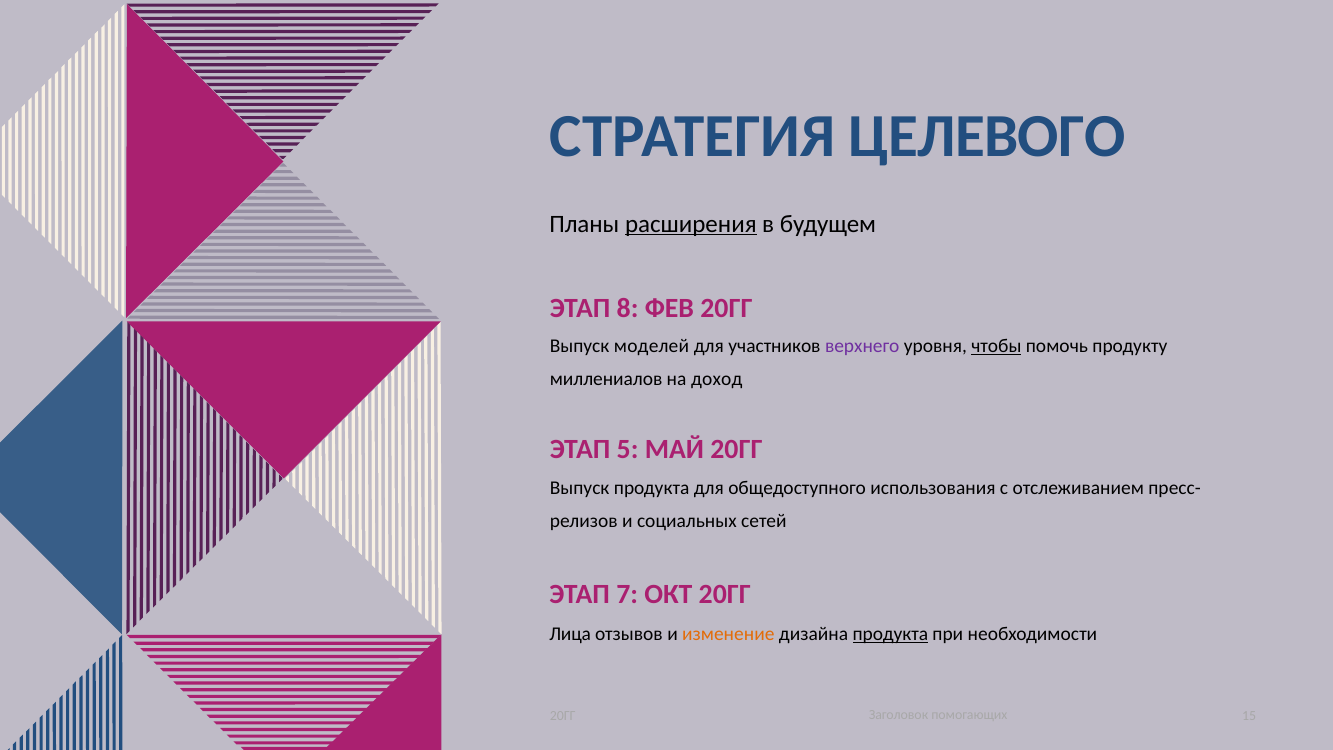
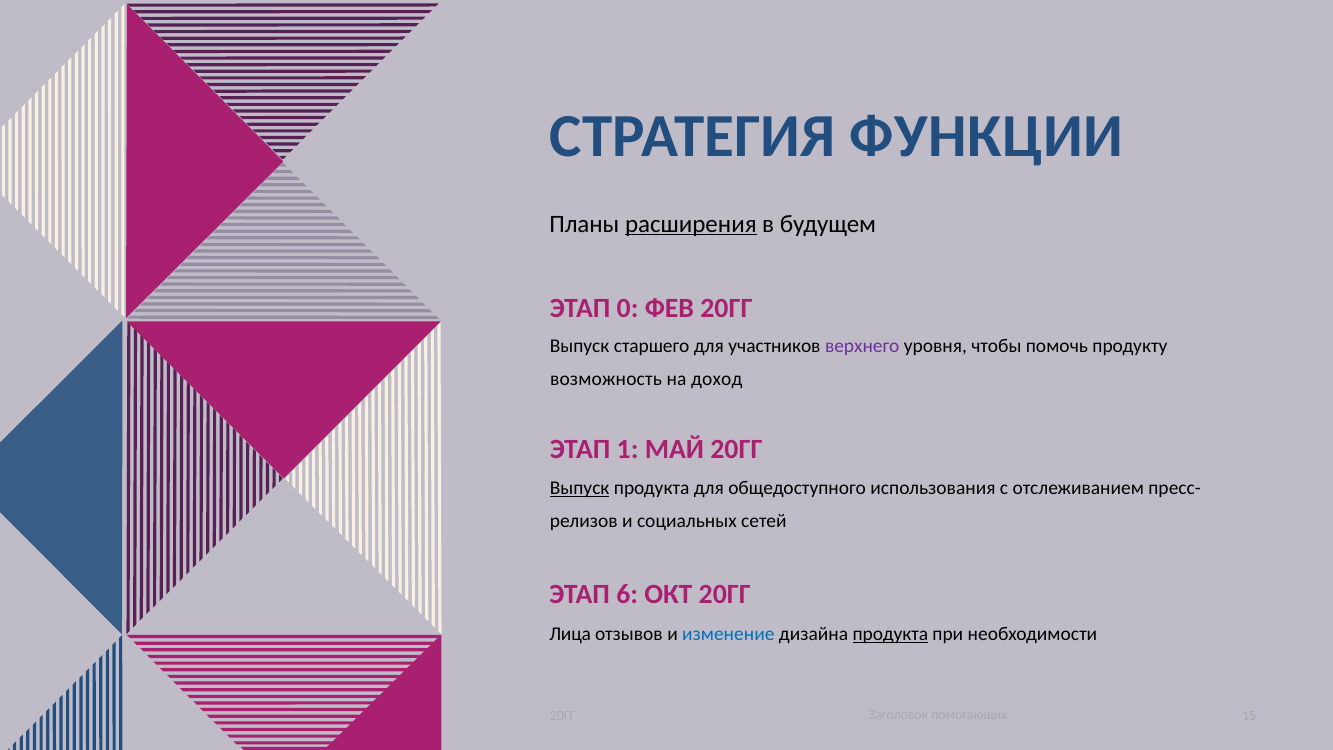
ЦЕЛЕВОГО: ЦЕЛЕВОГО -> ФУНКЦИИ
8: 8 -> 0
моделей: моделей -> старшего
чтобы underline: present -> none
миллениалов: миллениалов -> возможность
5: 5 -> 1
Выпуск at (580, 488) underline: none -> present
7: 7 -> 6
изменение colour: orange -> blue
